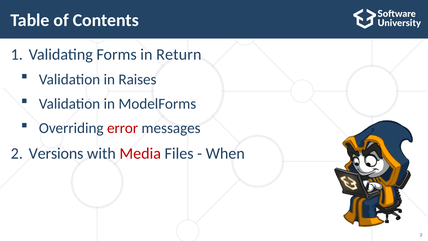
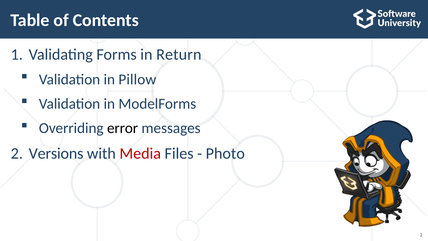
Raises: Raises -> Pillow
error colour: red -> black
When: When -> Photo
